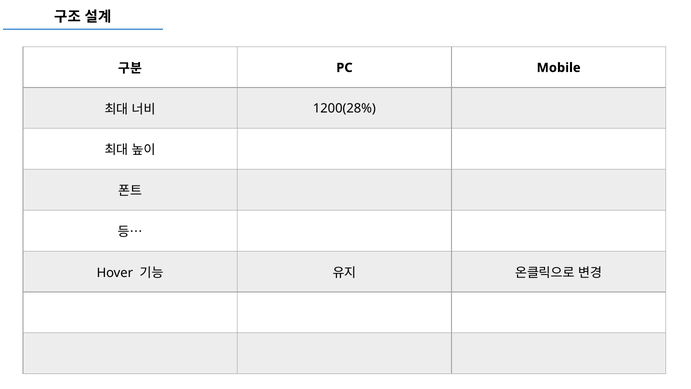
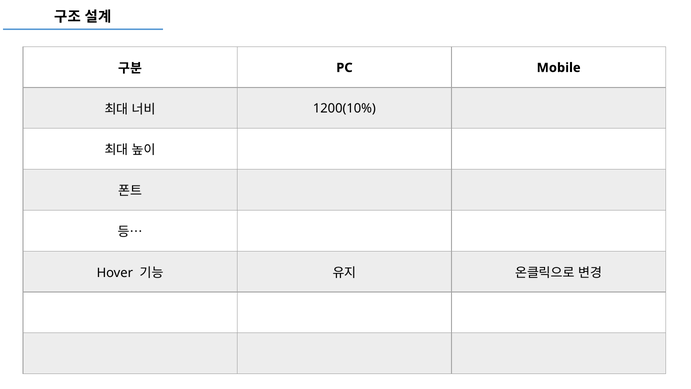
1200(28%: 1200(28% -> 1200(10%
